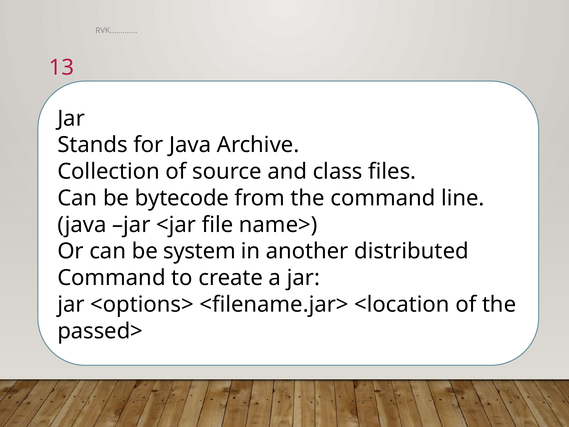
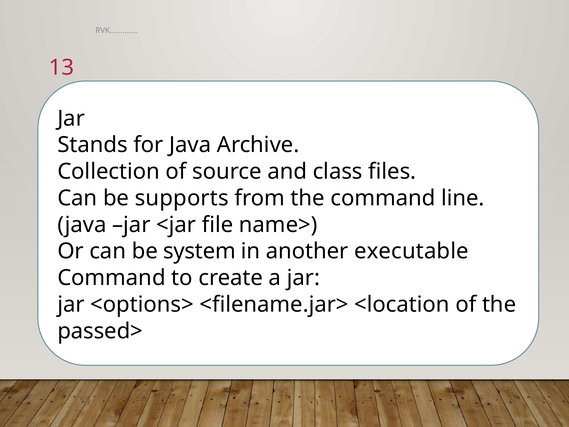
bytecode: bytecode -> supports
distributed: distributed -> executable
